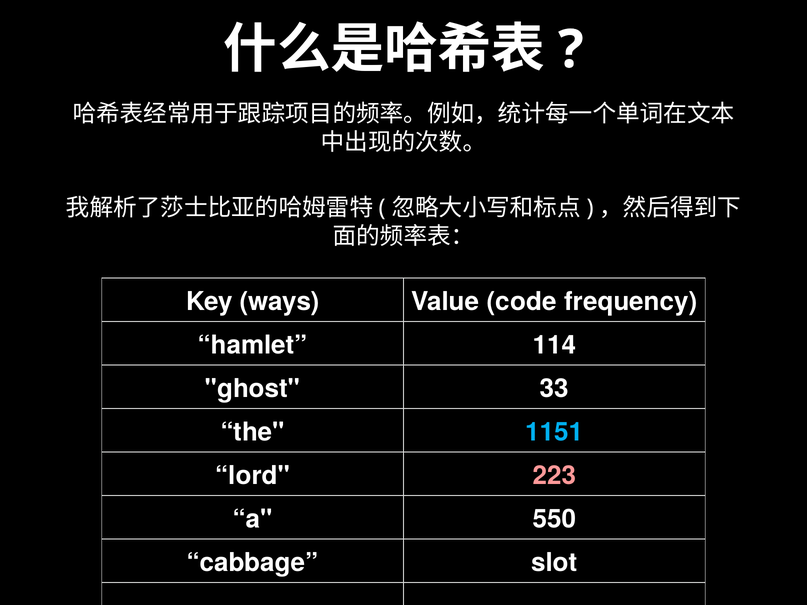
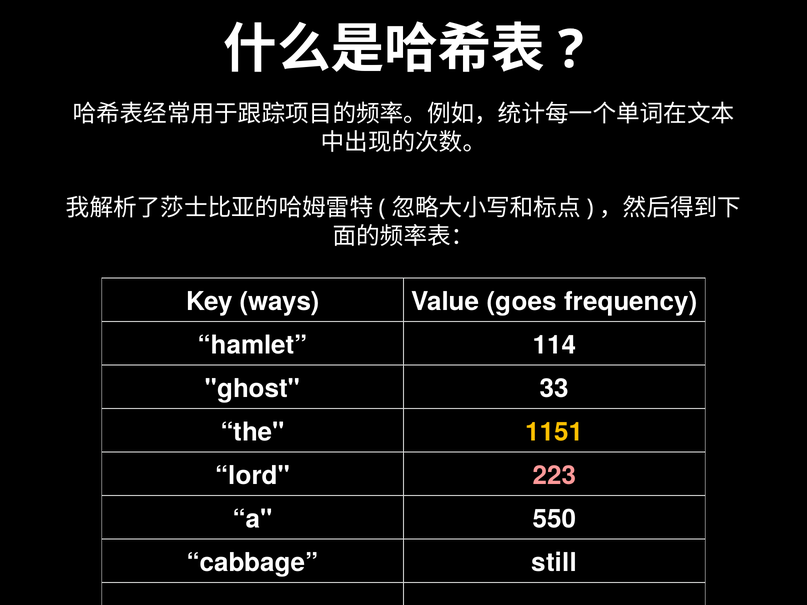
code: code -> goes
1151 colour: light blue -> yellow
slot: slot -> still
